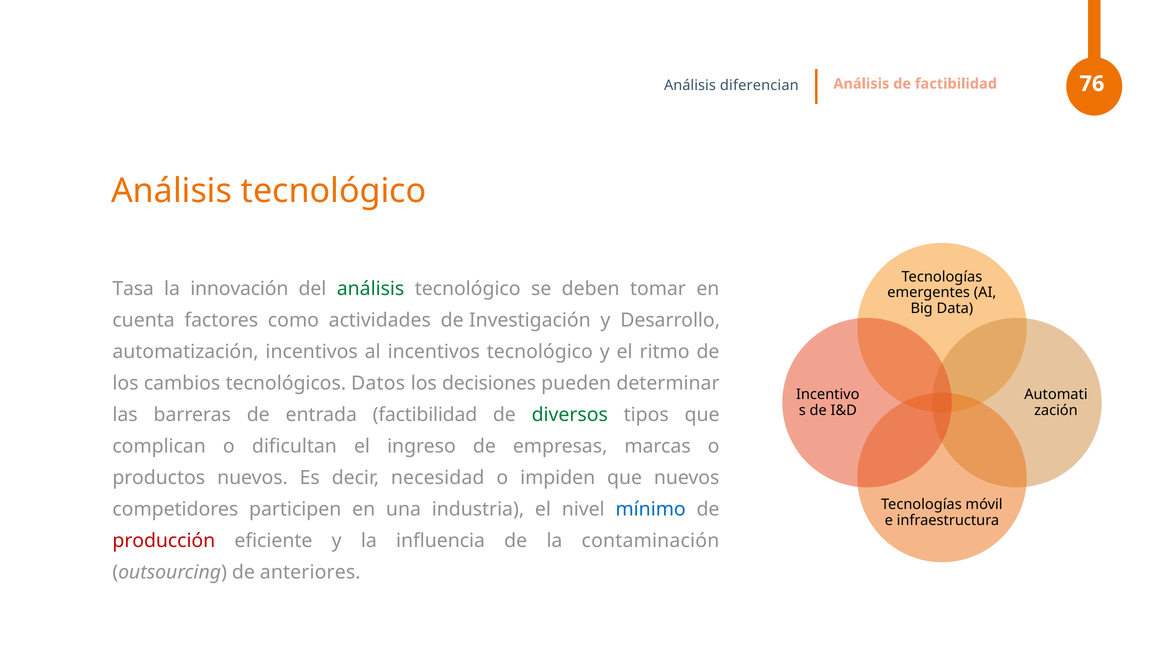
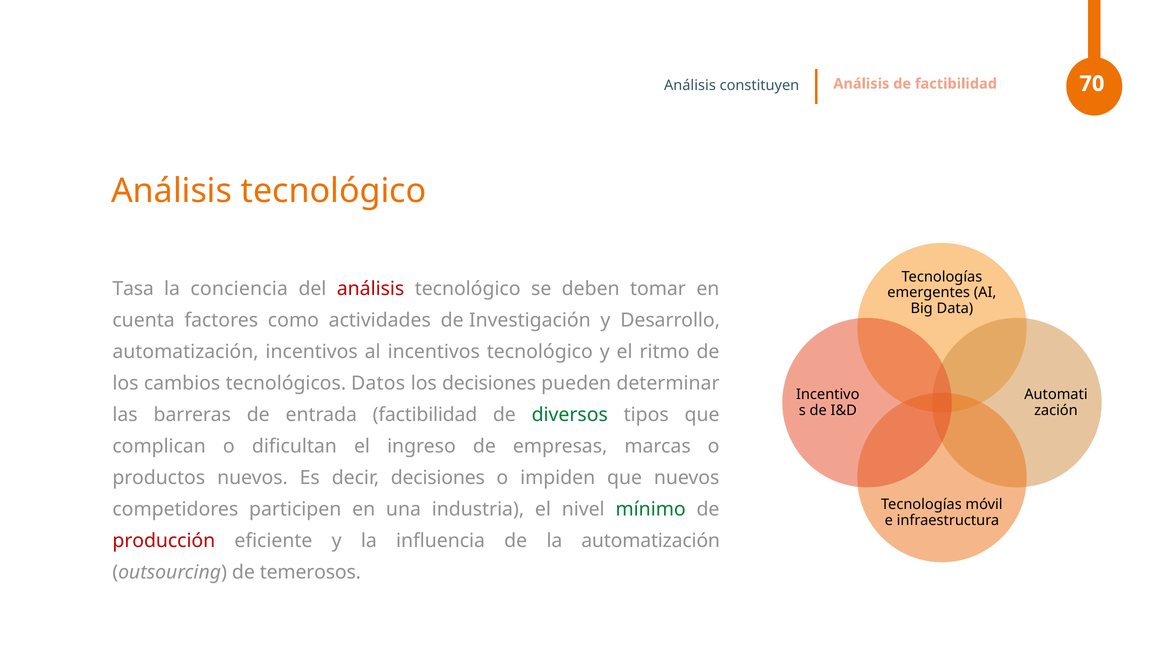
diferencian: diferencian -> constituyen
76: 76 -> 70
innovación: innovación -> conciencia
análisis at (371, 289) colour: green -> red
decir necesidad: necesidad -> decisiones
mínimo colour: blue -> green
la contaminación: contaminación -> automatización
anteriores: anteriores -> temerosos
